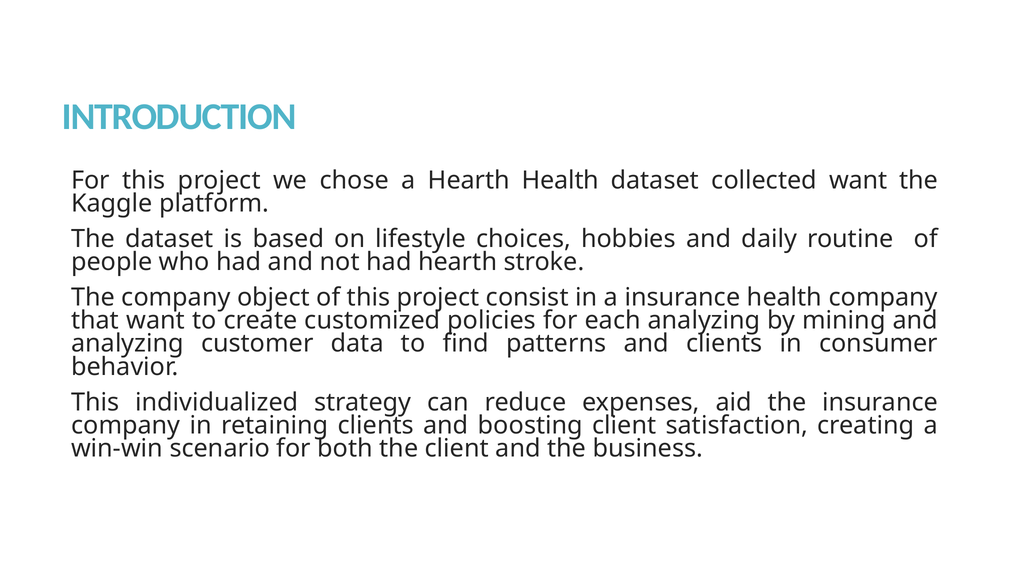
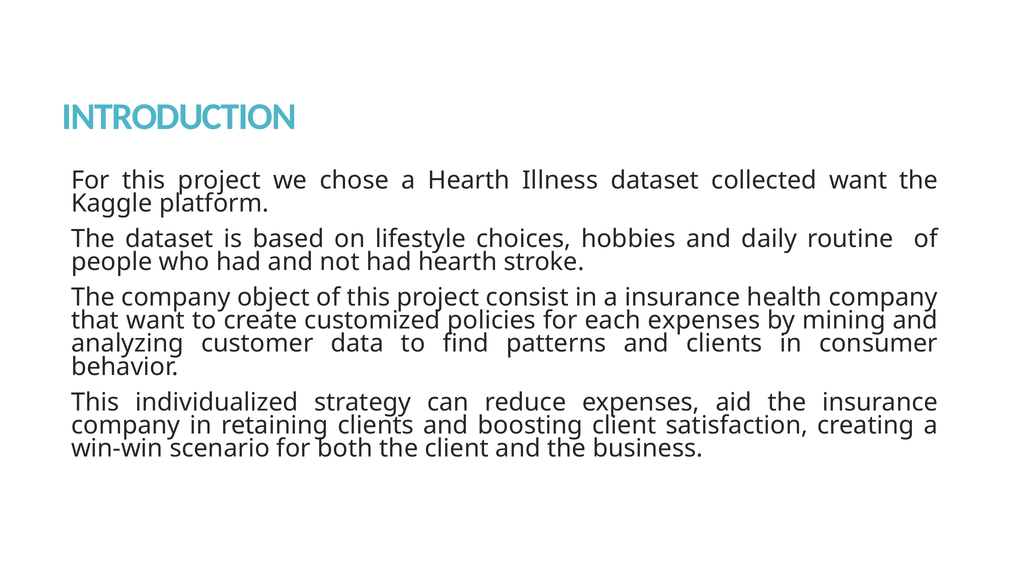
Hearth Health: Health -> Illness
each analyzing: analyzing -> expenses
